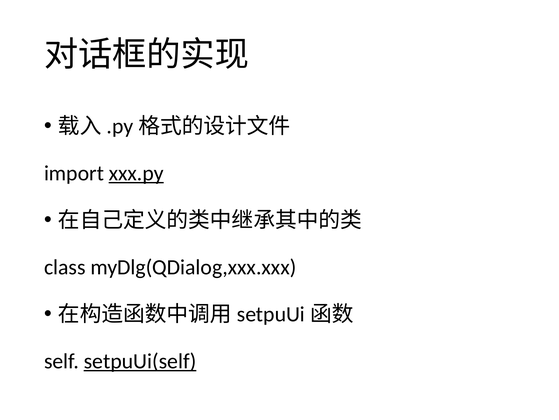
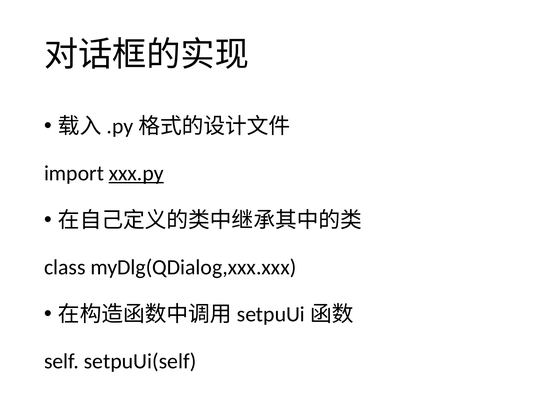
setpuUi(self underline: present -> none
